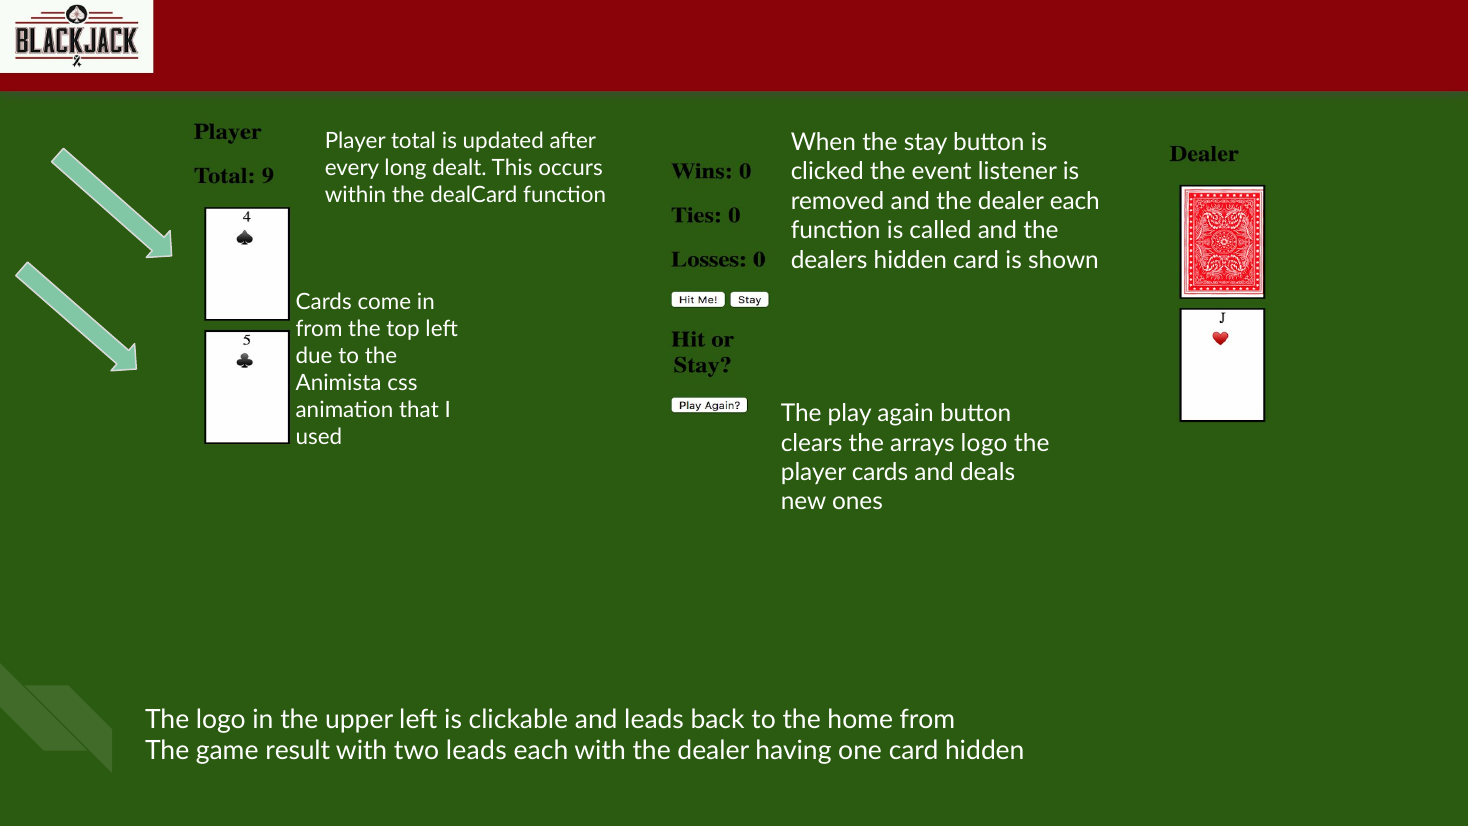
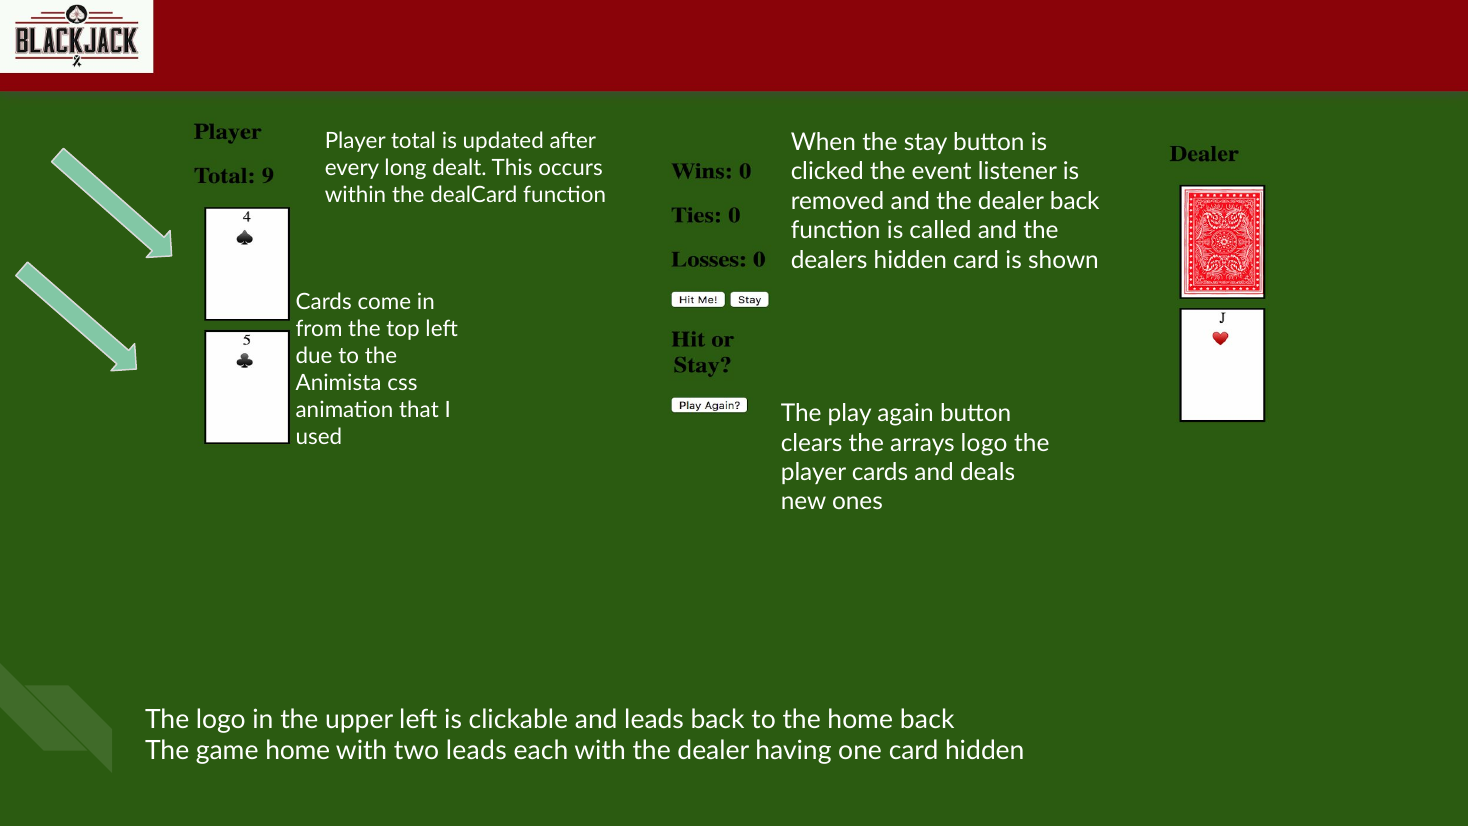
dealer each: each -> back
home from: from -> back
game result: result -> home
